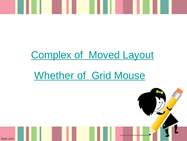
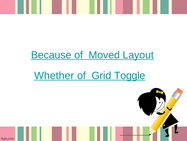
Complex: Complex -> Because
Mouse: Mouse -> Toggle
